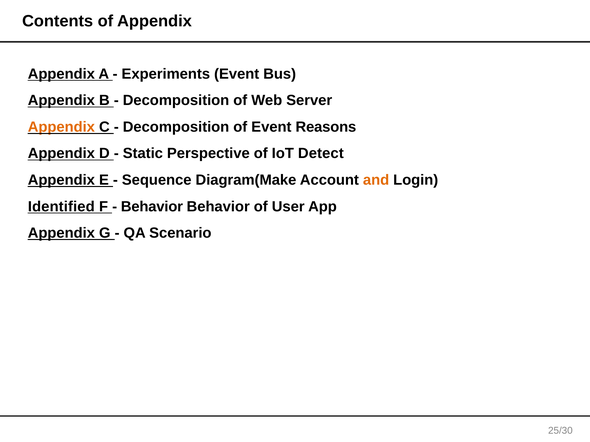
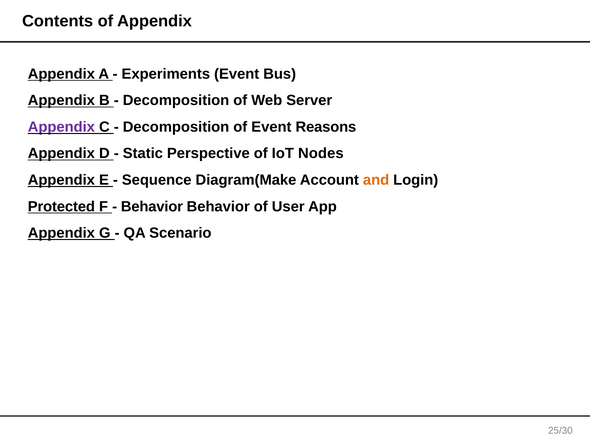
Appendix at (61, 127) colour: orange -> purple
Detect: Detect -> Nodes
Identified: Identified -> Protected
